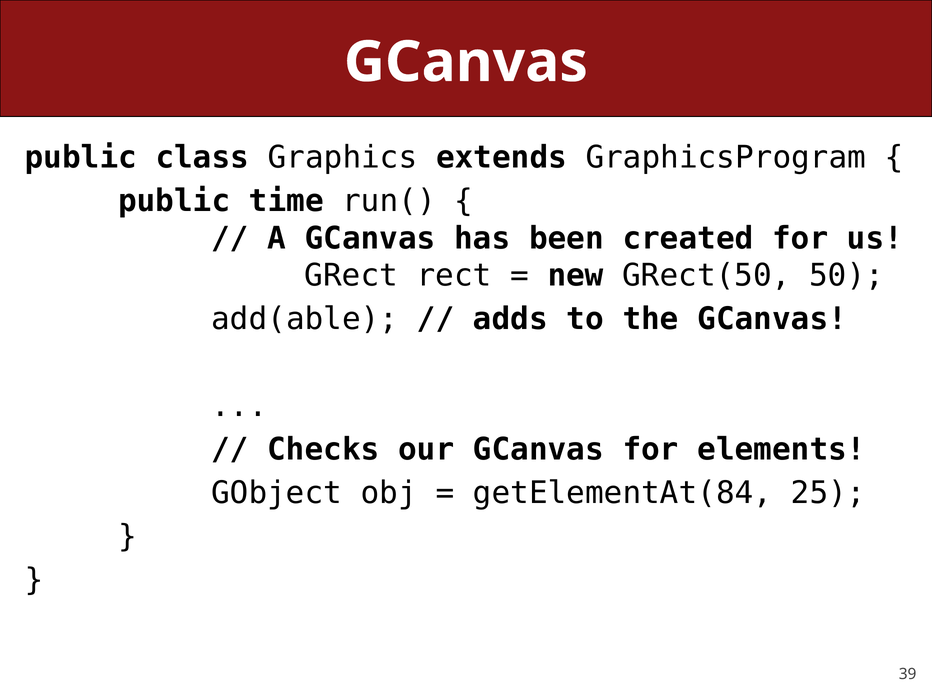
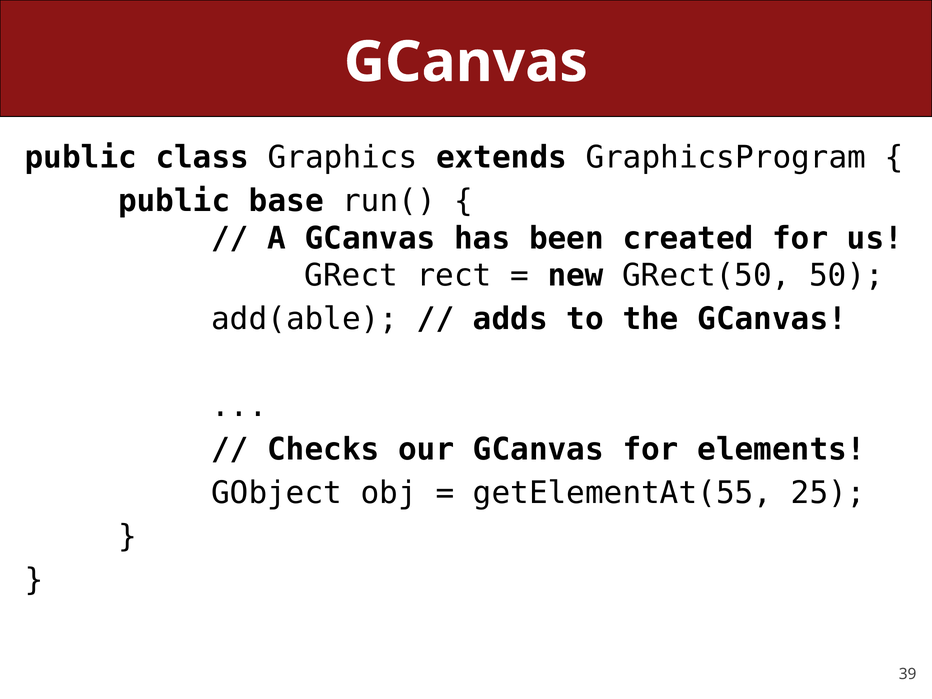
time: time -> base
getElementAt(84: getElementAt(84 -> getElementAt(55
